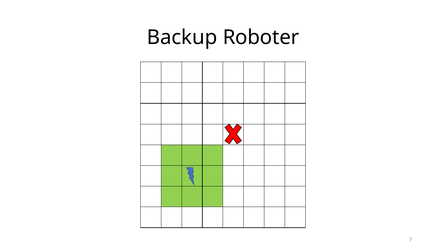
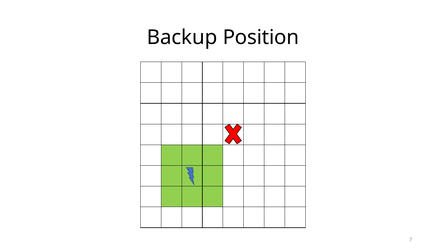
Roboter: Roboter -> Position
